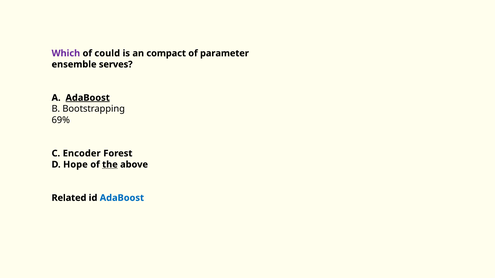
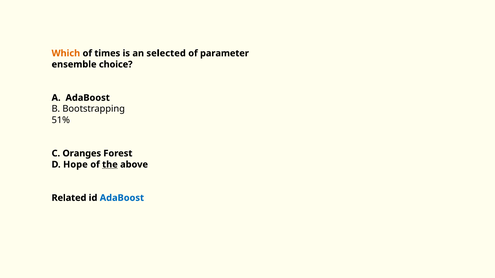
Which colour: purple -> orange
could: could -> times
compact: compact -> selected
serves: serves -> choice
AdaBoost at (88, 98) underline: present -> none
69%: 69% -> 51%
Encoder: Encoder -> Oranges
